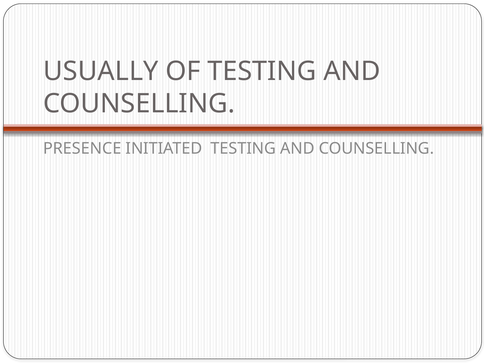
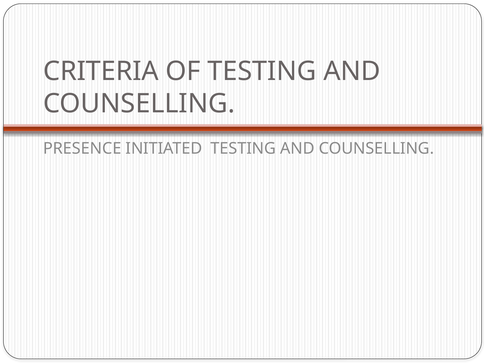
USUALLY: USUALLY -> CRITERIA
